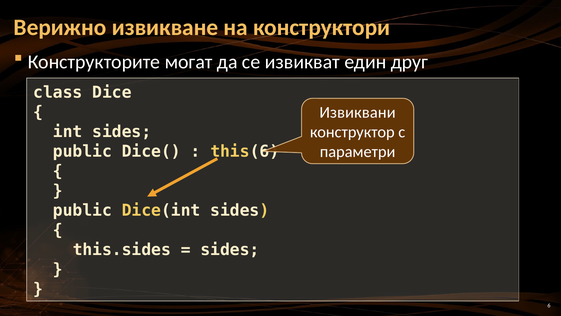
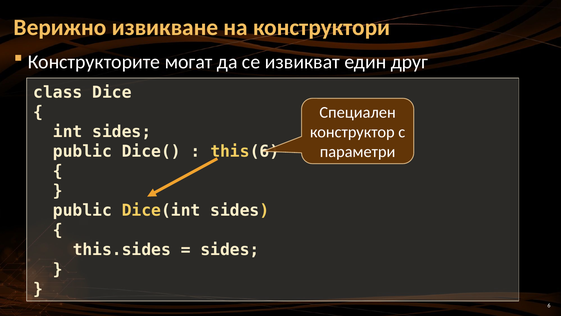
Извиквани: Извиквани -> Специален
